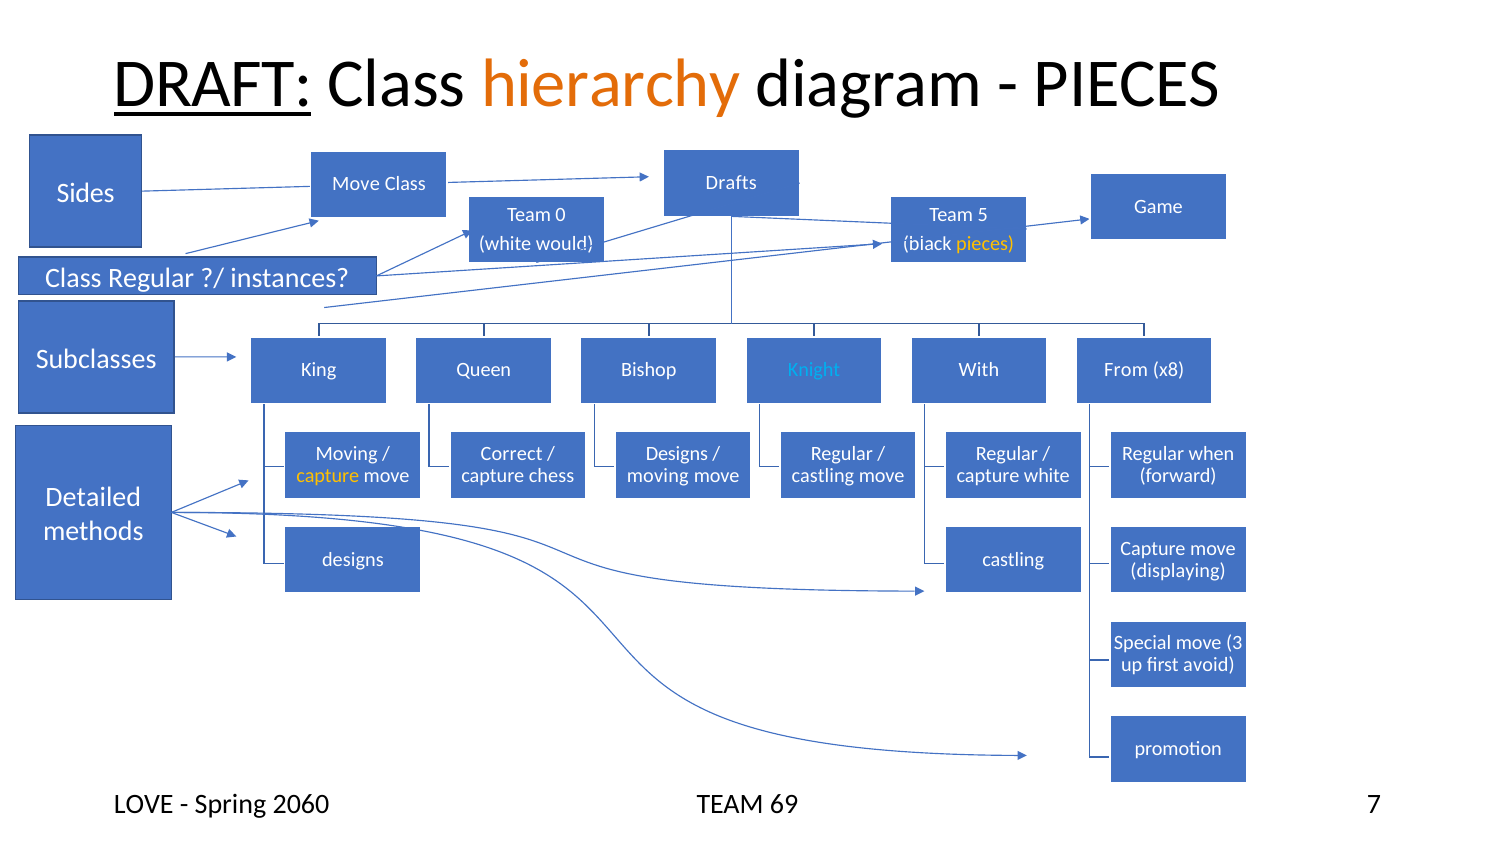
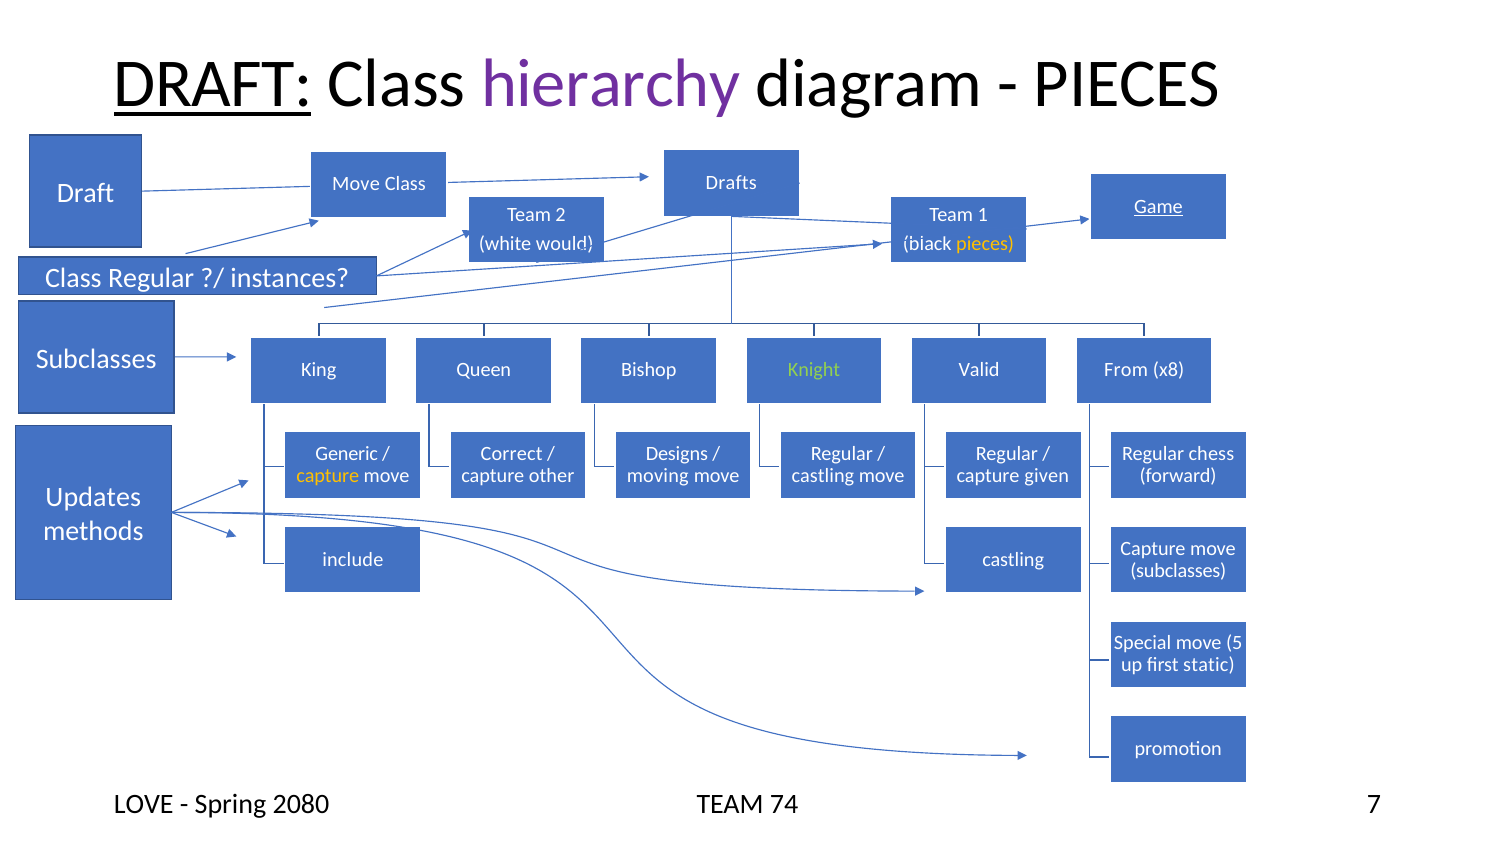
hierarchy colour: orange -> purple
Sides at (86, 193): Sides -> Draft
Game underline: none -> present
0: 0 -> 2
5: 5 -> 1
Knight colour: light blue -> light green
With: With -> Valid
Moving at (347, 454): Moving -> Generic
when: when -> chess
chess: chess -> other
capture white: white -> given
Detailed: Detailed -> Updates
designs at (353, 560): designs -> include
displaying at (1178, 570): displaying -> subclasses
3: 3 -> 5
avoid: avoid -> static
2060: 2060 -> 2080
69: 69 -> 74
